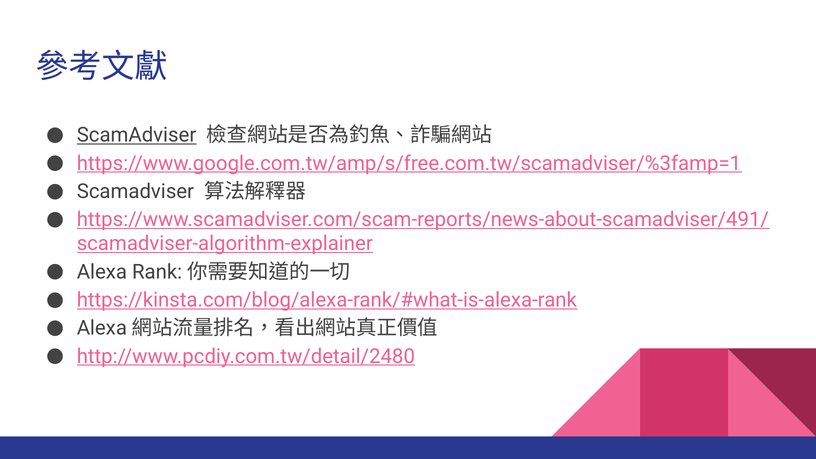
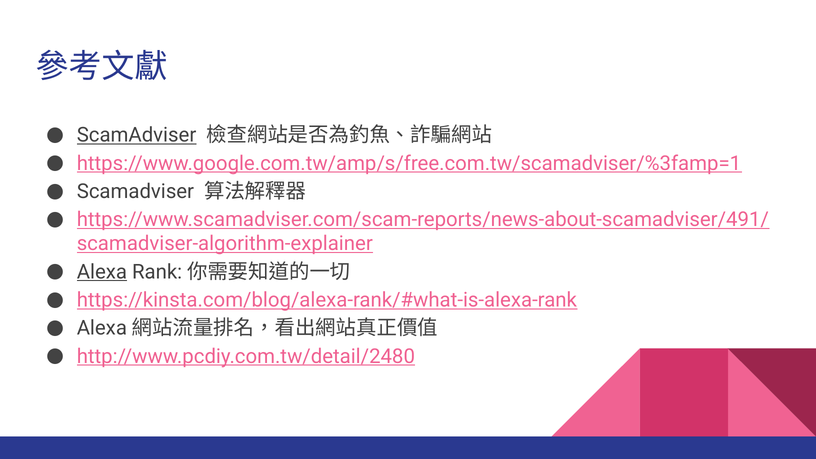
Alexa underline: none -> present
